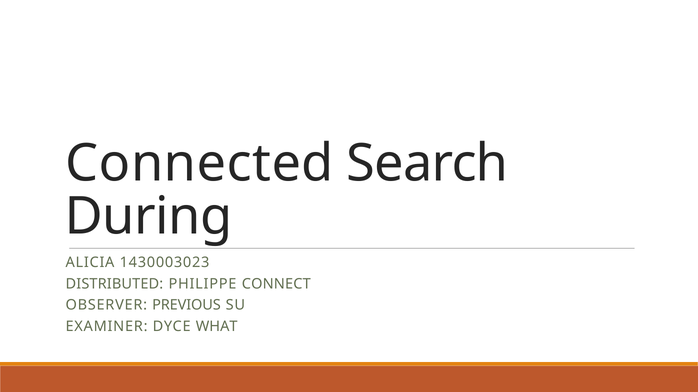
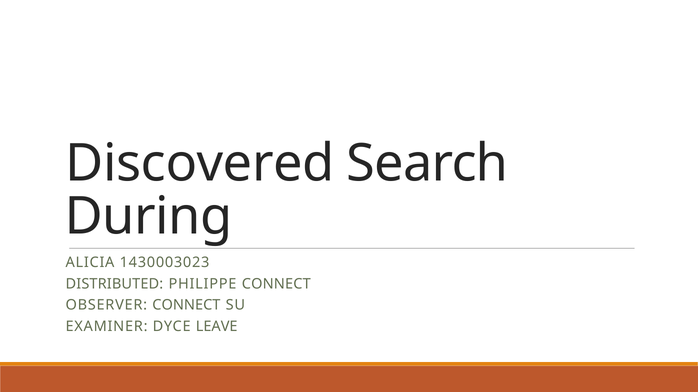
Connected: Connected -> Discovered
OBSERVER PREVIOUS: PREVIOUS -> CONNECT
WHAT: WHAT -> LEAVE
